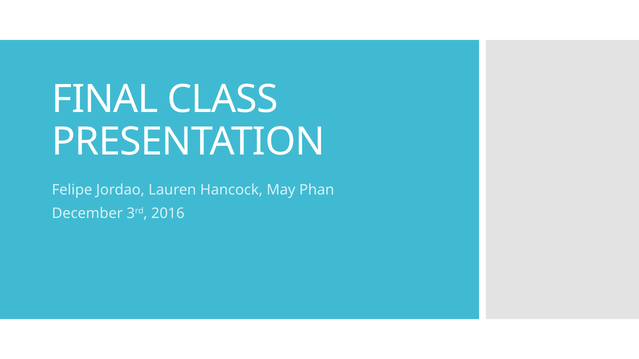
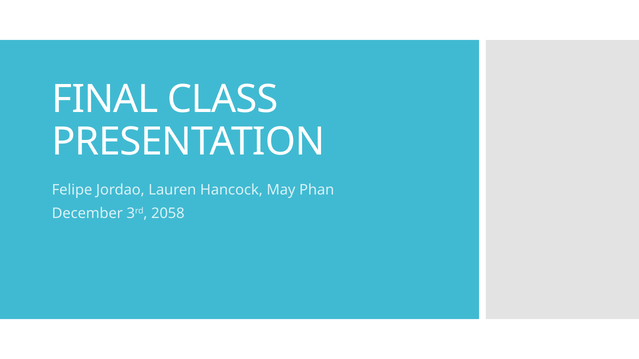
2016: 2016 -> 2058
